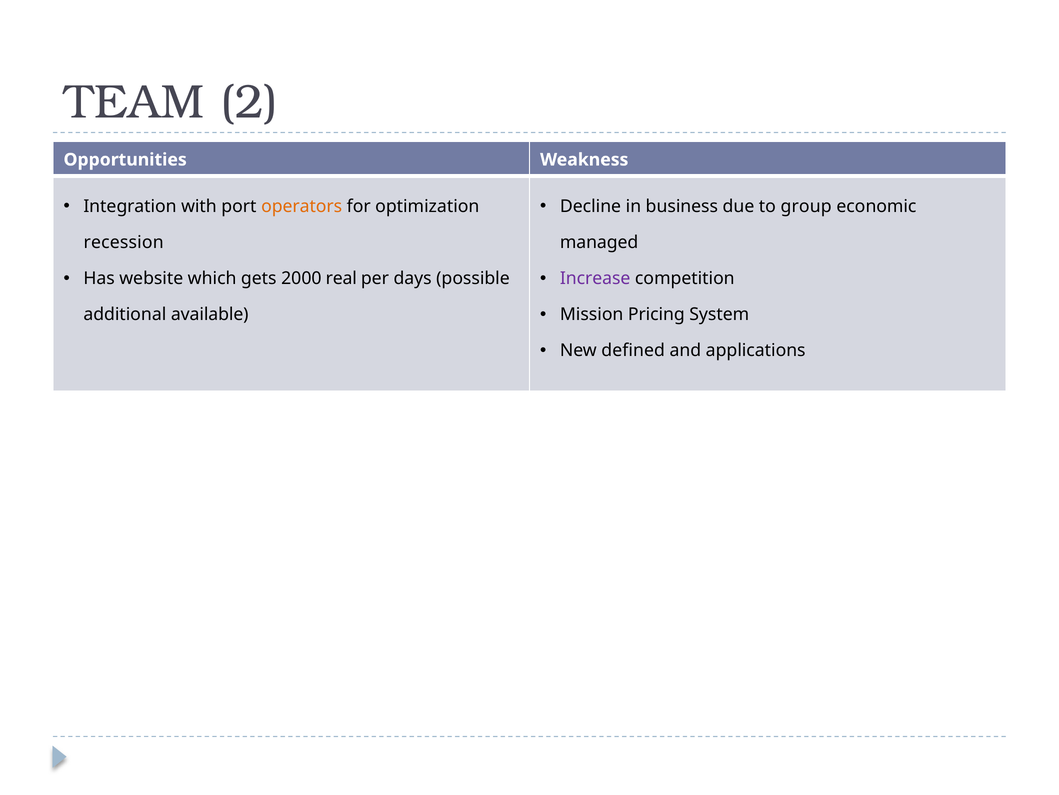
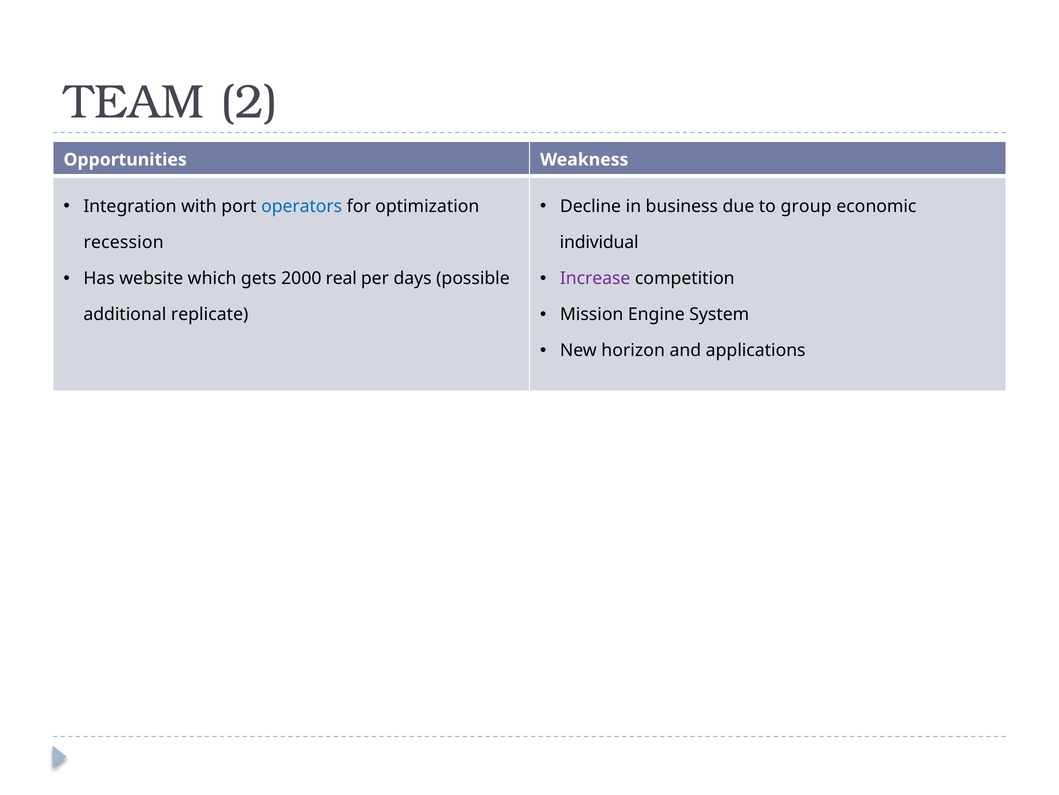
operators colour: orange -> blue
managed: managed -> individual
Pricing: Pricing -> Engine
available: available -> replicate
defined: defined -> horizon
